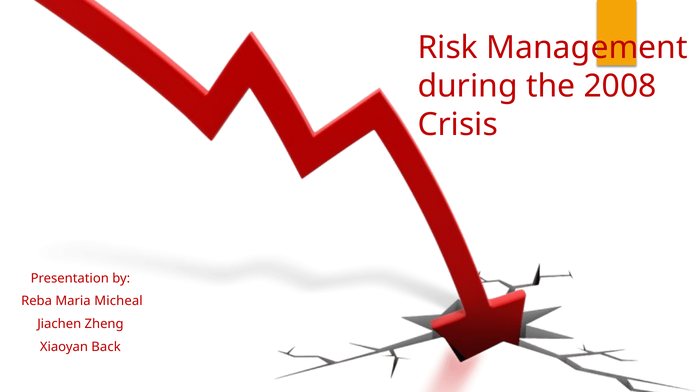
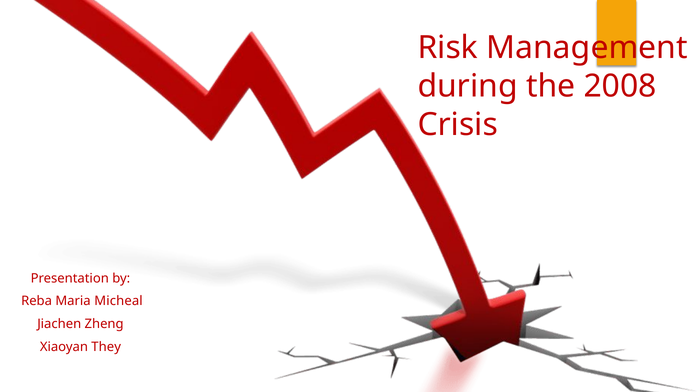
Back: Back -> They
